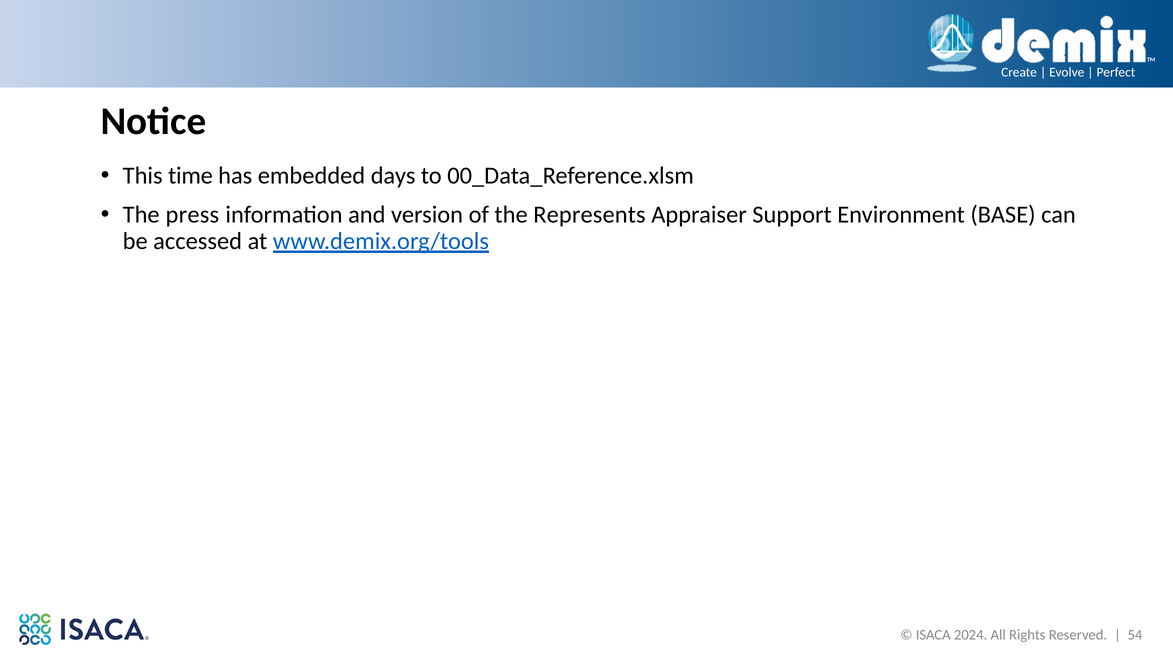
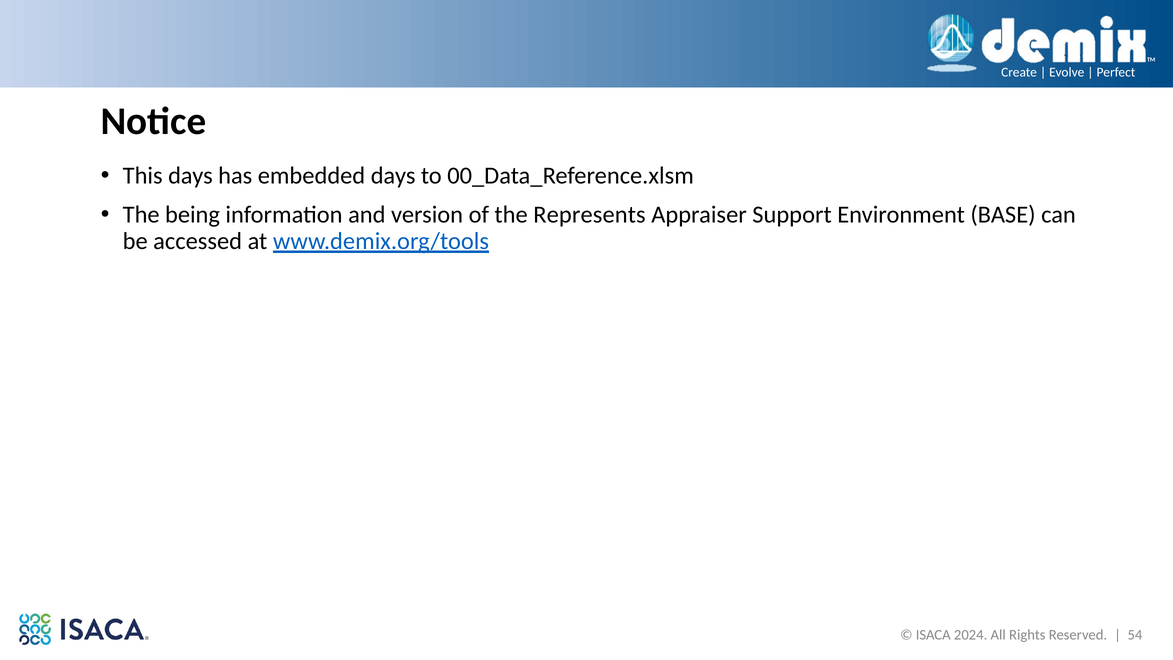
This time: time -> days
press: press -> being
